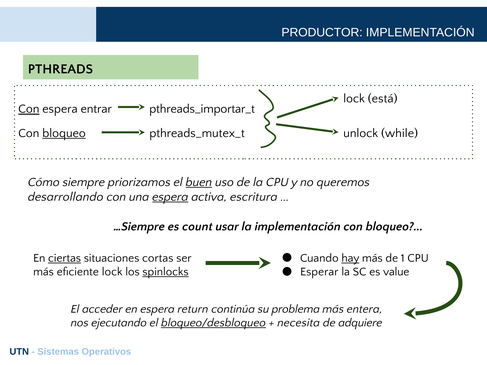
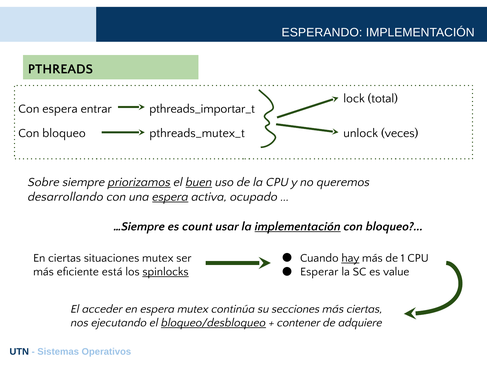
PRODUCTOR: PRODUCTOR -> ESPERANDO
está: está -> total
Con at (29, 109) underline: present -> none
bloqueo at (64, 133) underline: present -> none
while: while -> veces
Cómo: Cómo -> Sobre
priorizamos underline: none -> present
escritura: escritura -> ocupado
implementación at (298, 227) underline: none -> present
ciertas at (65, 258) underline: present -> none
situaciones cortas: cortas -> mutex
eficiente lock: lock -> está
espera return: return -> mutex
problema: problema -> secciones
más entera: entera -> ciertas
necesita: necesita -> contener
